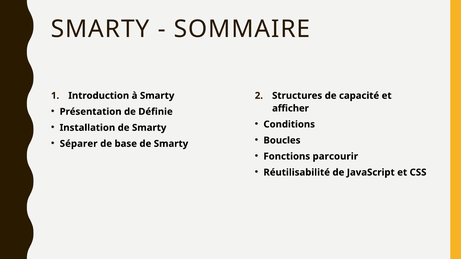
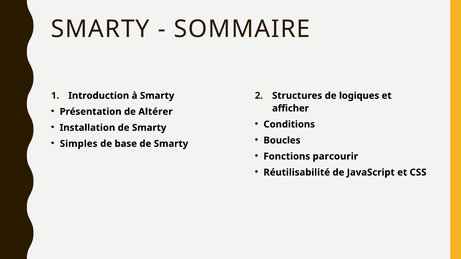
capacité: capacité -> logiques
Définie: Définie -> Altérer
Séparer: Séparer -> Simples
